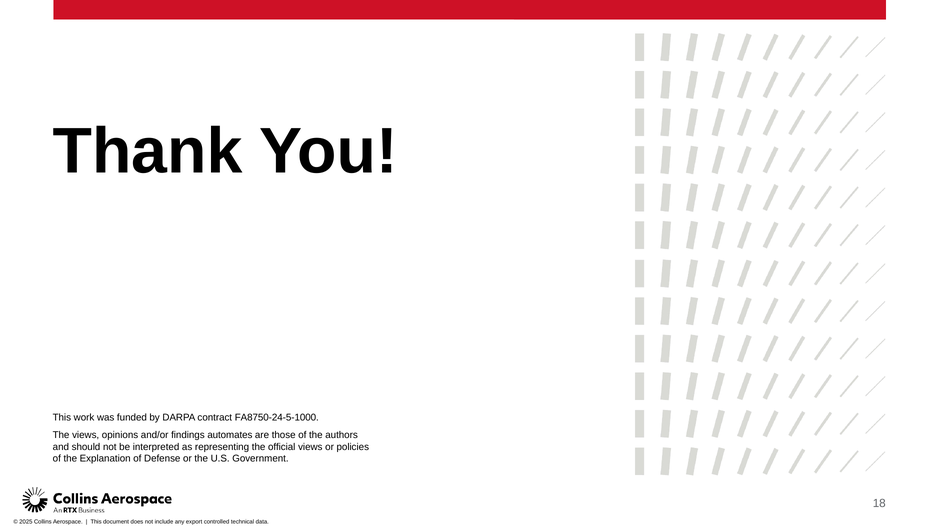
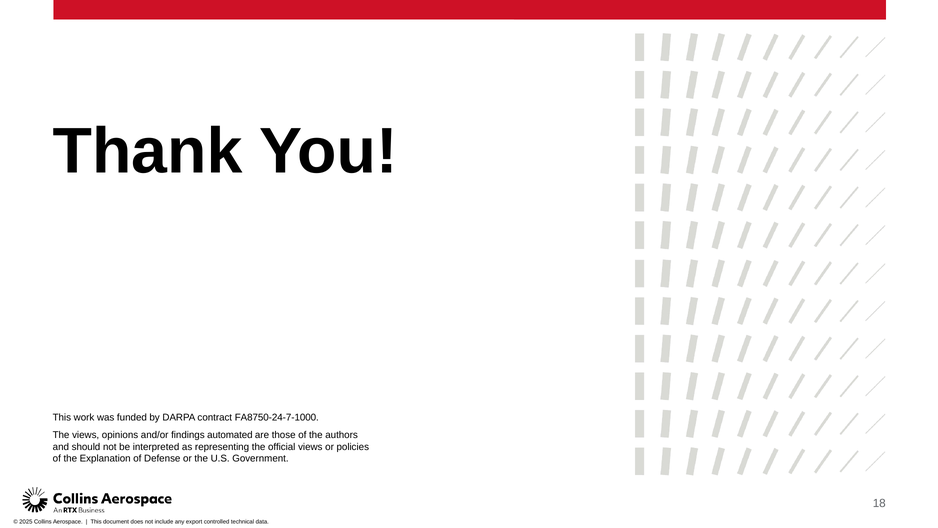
FA8750-24-5-1000: FA8750-24-5-1000 -> FA8750-24-7-1000
automates: automates -> automated
